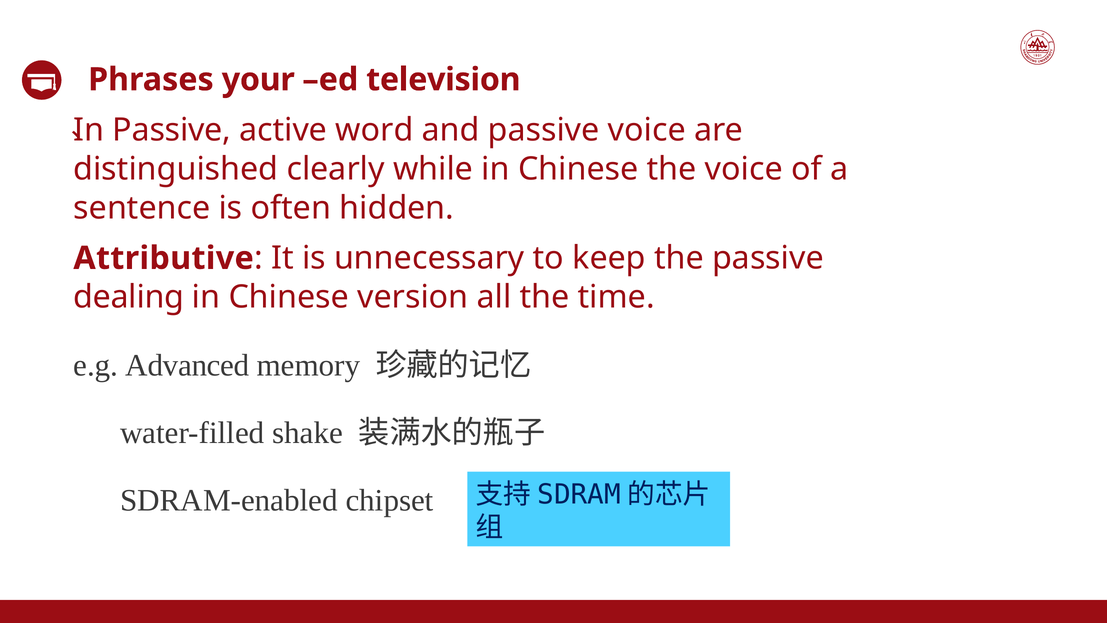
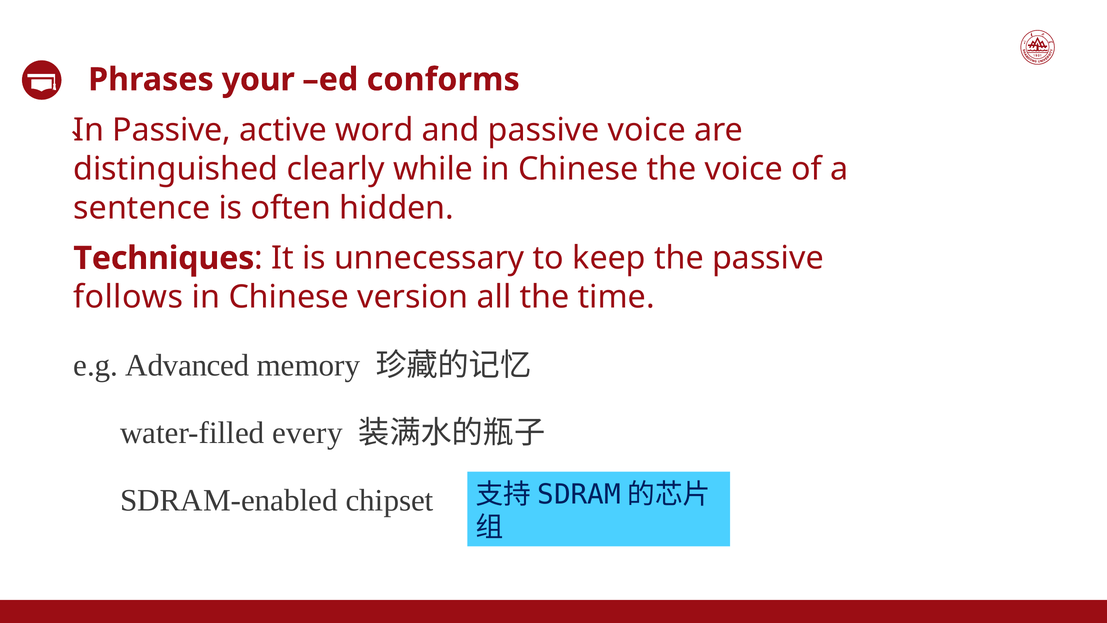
television: television -> conforms
Attributive: Attributive -> Techniques
dealing: dealing -> follows
shake: shake -> every
